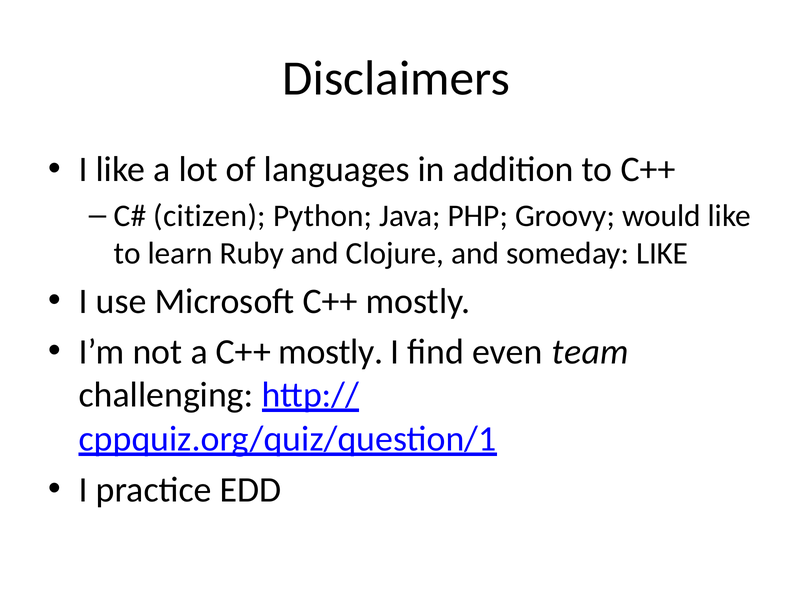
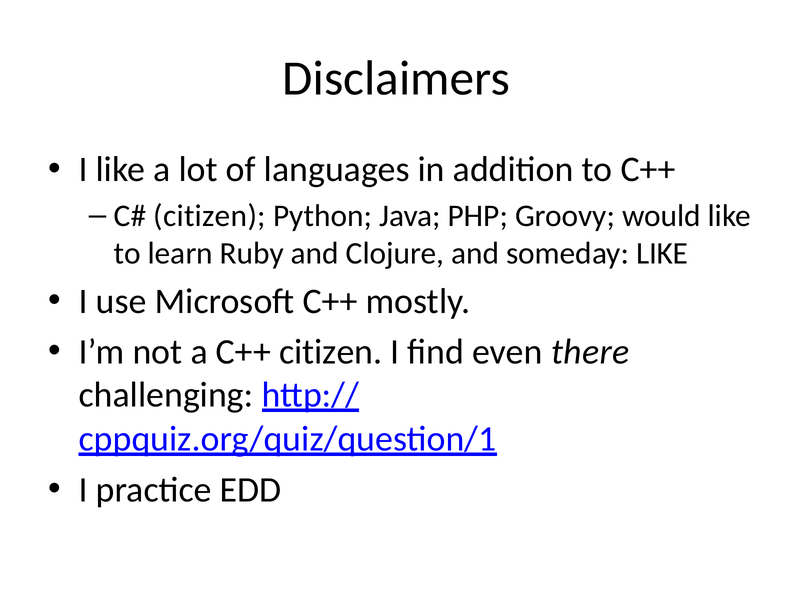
a C++ mostly: mostly -> citizen
team: team -> there
